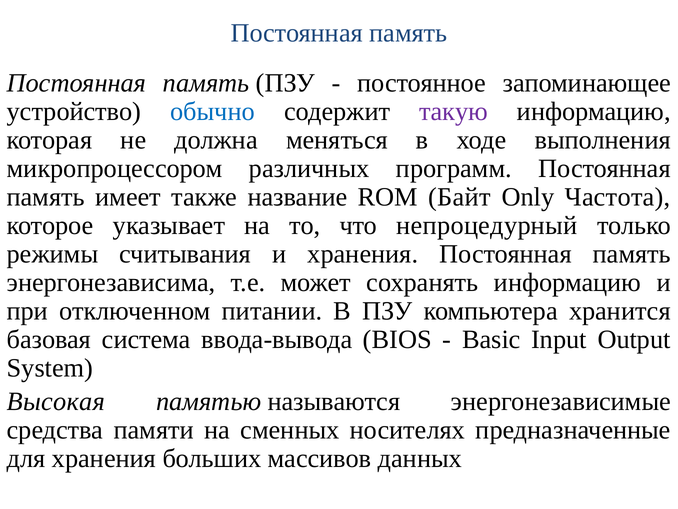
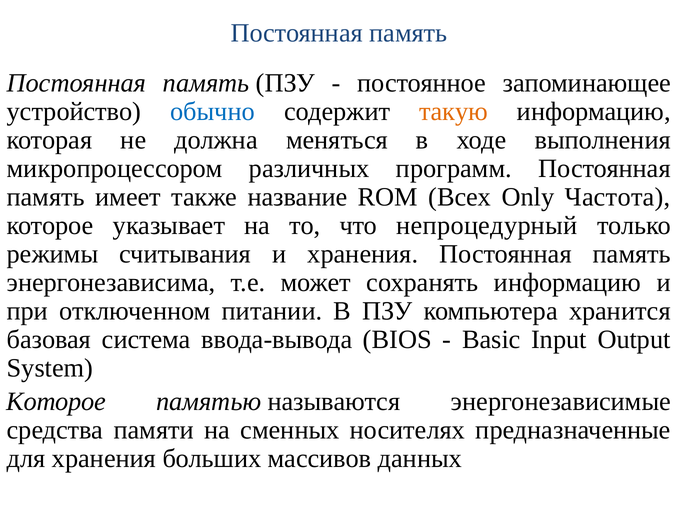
такую colour: purple -> orange
Байт: Байт -> Всех
Высокая at (56, 401): Высокая -> Которое
